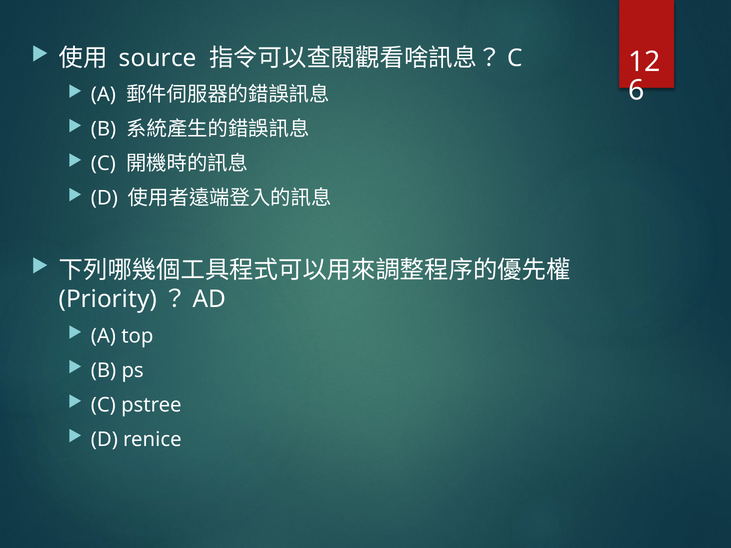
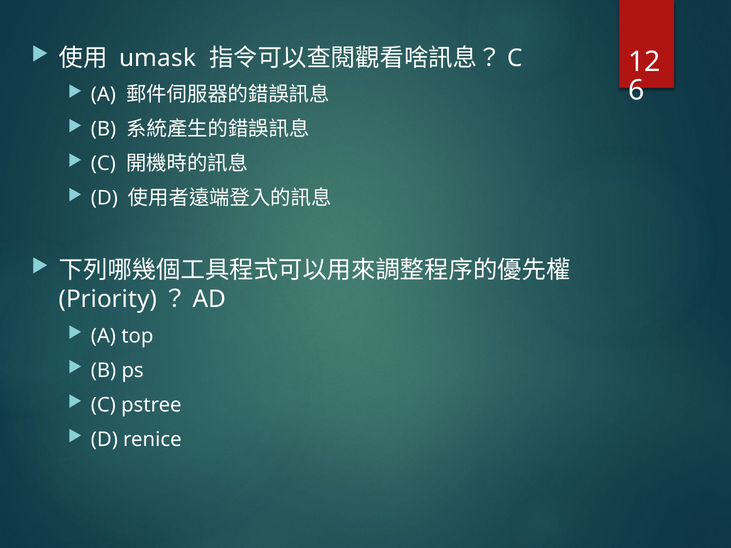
source: source -> umask
